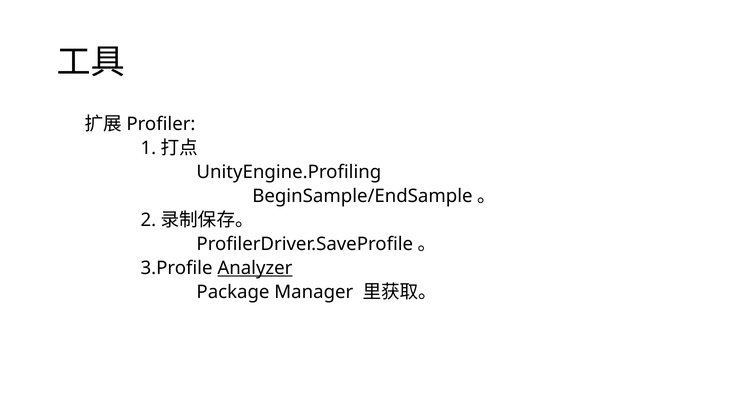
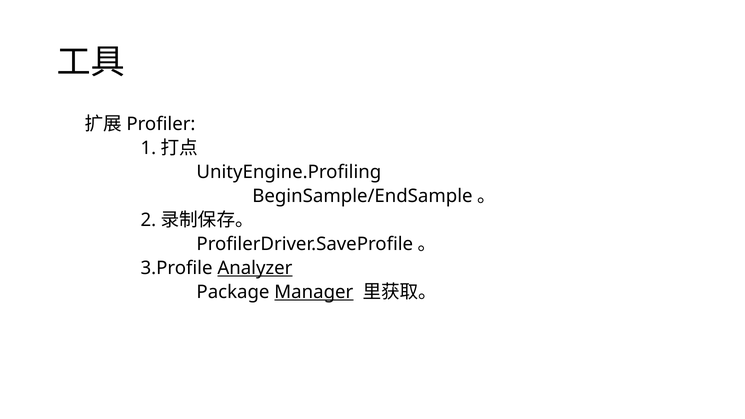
Manager underline: none -> present
